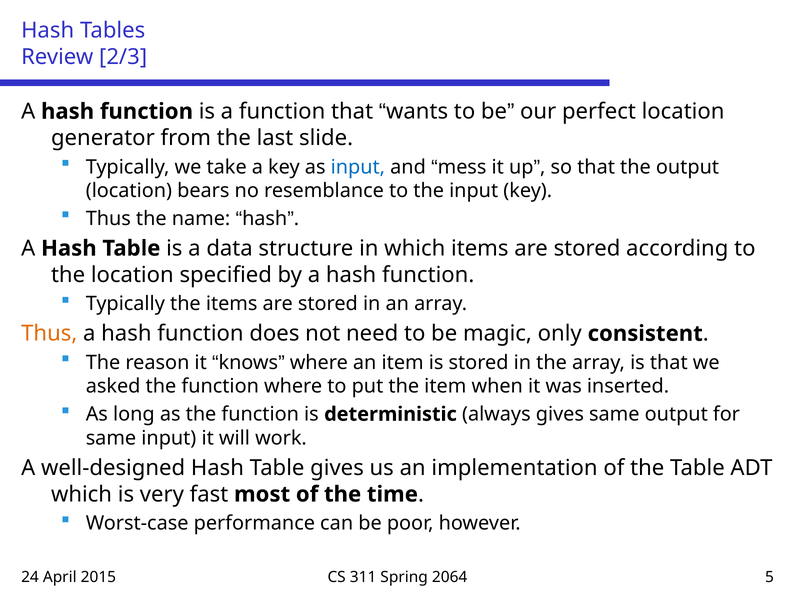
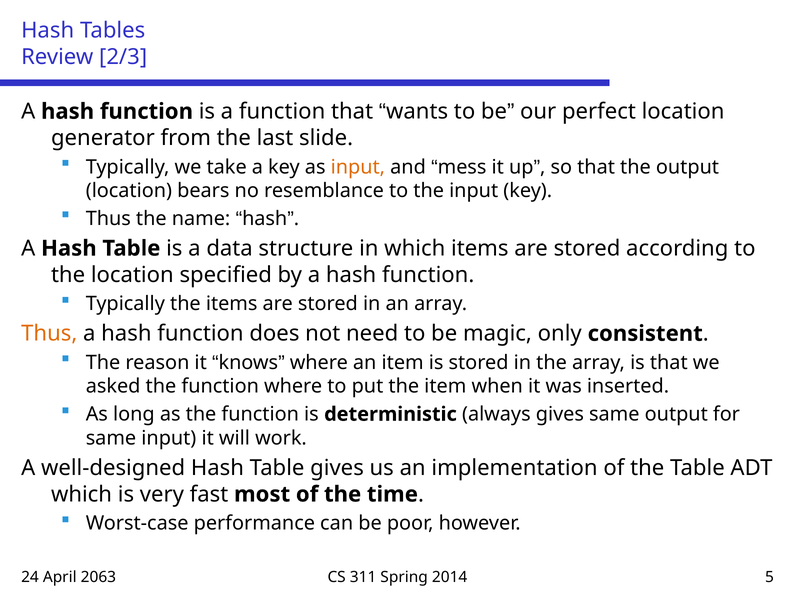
input at (358, 167) colour: blue -> orange
2015: 2015 -> 2063
2064: 2064 -> 2014
